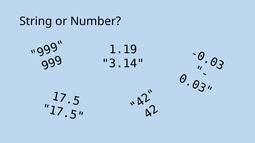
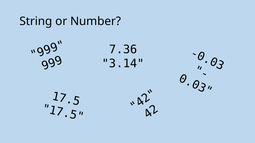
1.19: 1.19 -> 7.36
